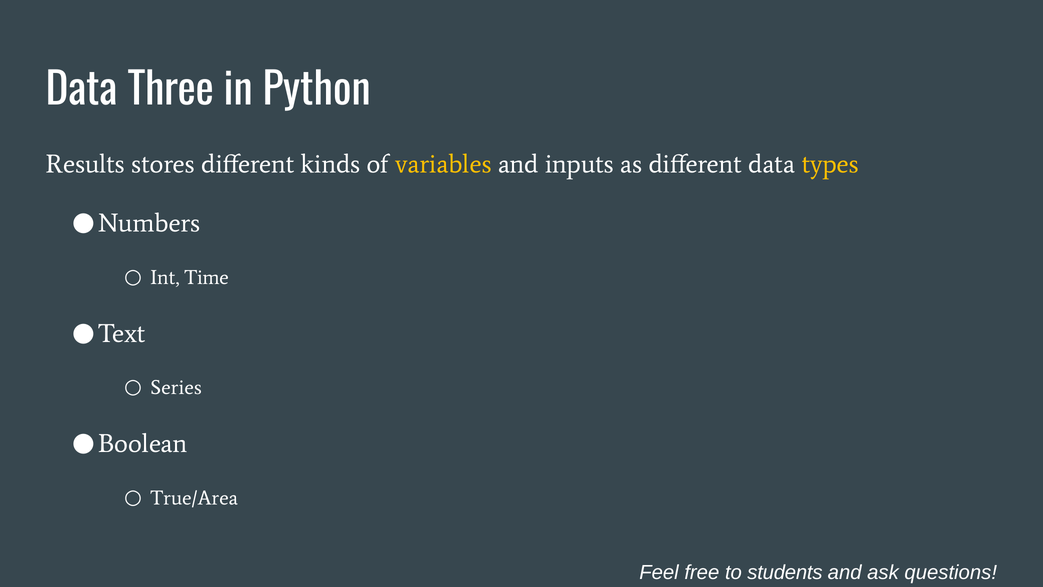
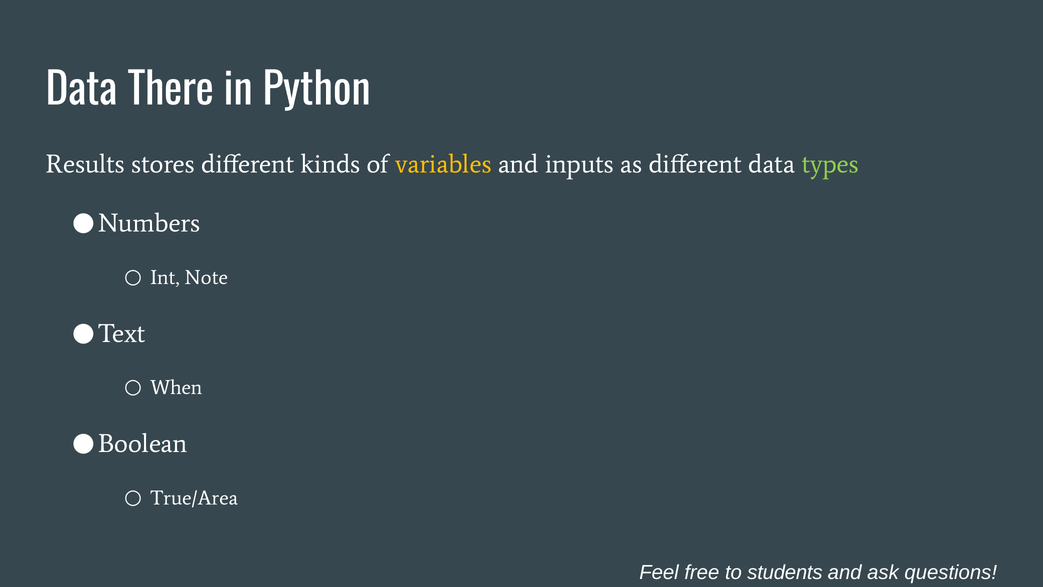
Three: Three -> There
types colour: yellow -> light green
Time: Time -> Note
Series: Series -> When
